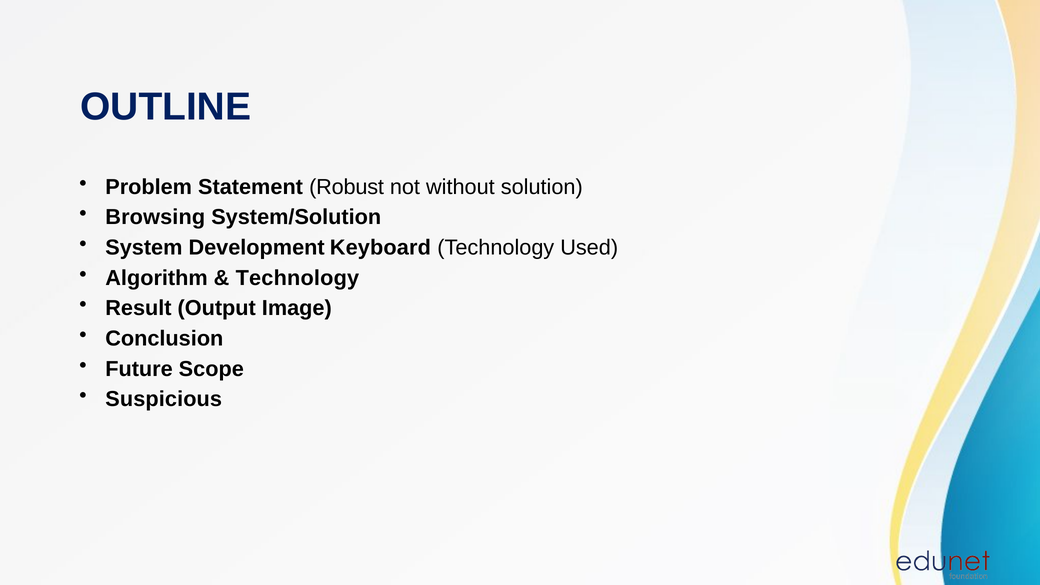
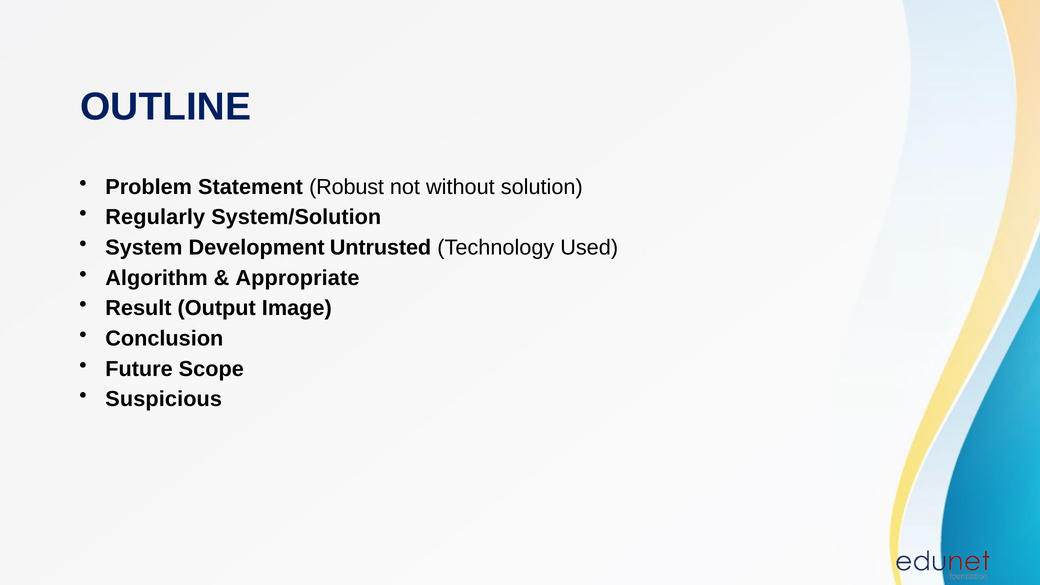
Browsing: Browsing -> Regularly
Keyboard: Keyboard -> Untrusted
Technology at (297, 278): Technology -> Appropriate
